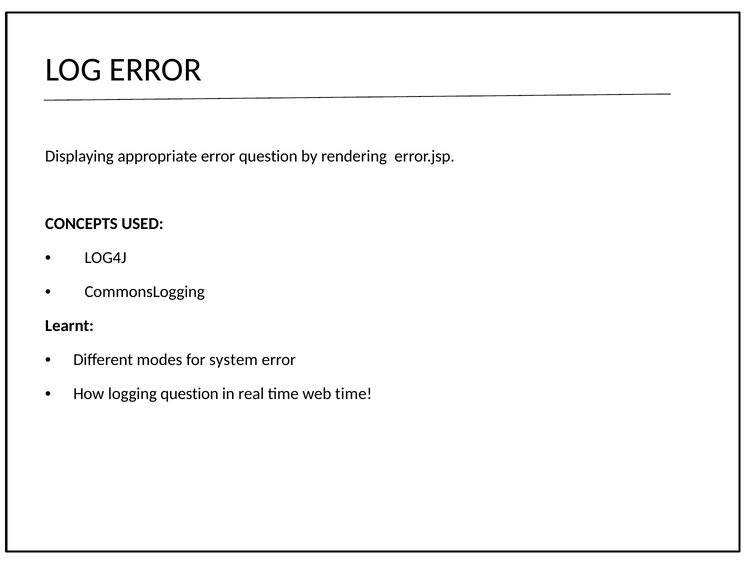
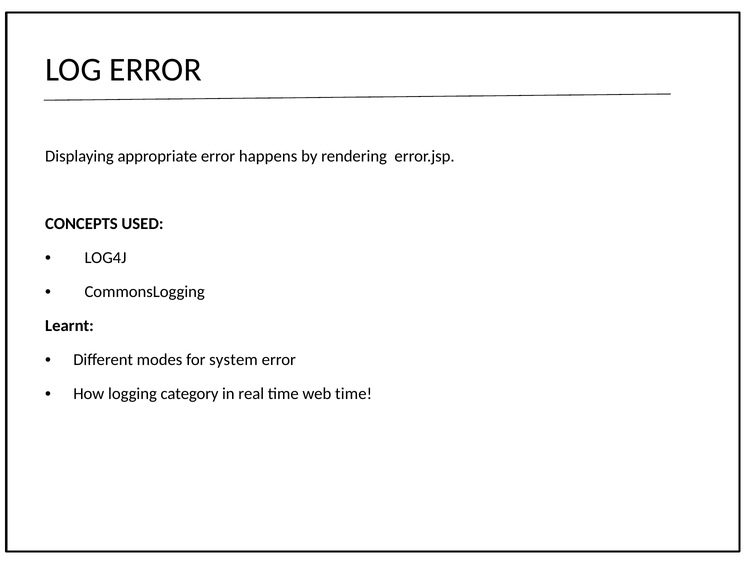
error question: question -> happens
logging question: question -> category
